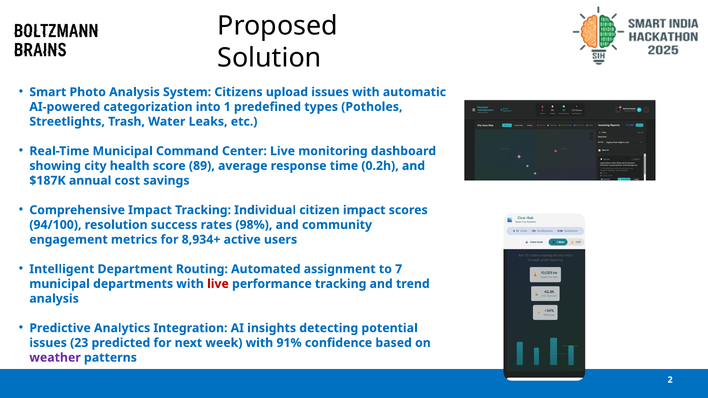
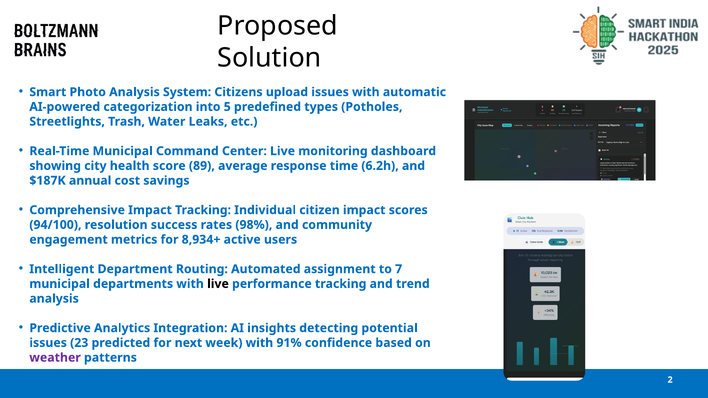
1: 1 -> 5
0.2h: 0.2h -> 6.2h
live at (218, 284) colour: red -> black
